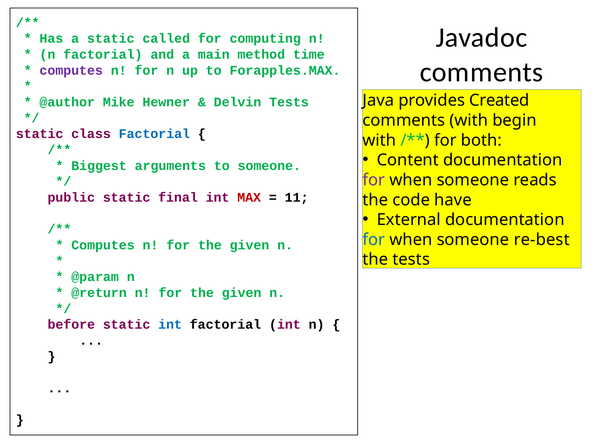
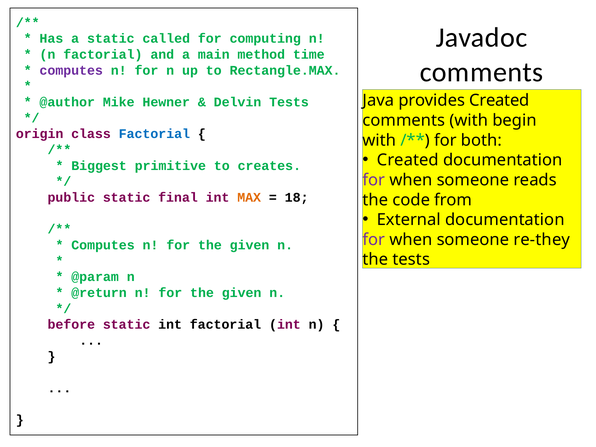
Forapples.MAX: Forapples.MAX -> Rectangle.MAX
static at (40, 134): static -> origin
Content at (408, 160): Content -> Created
arguments: arguments -> primitive
to someone: someone -> creates
MAX colour: red -> orange
11: 11 -> 18
have: have -> from
for at (374, 240) colour: blue -> purple
re-best: re-best -> re-they
int at (170, 325) colour: blue -> black
